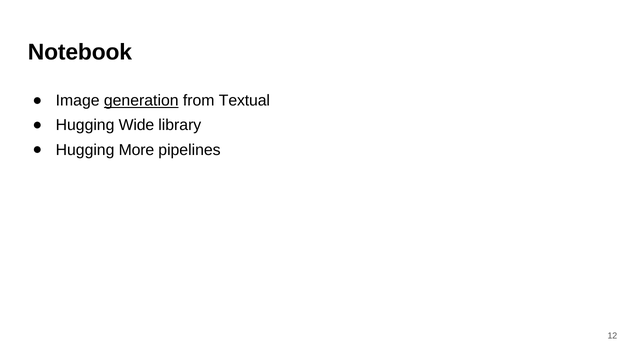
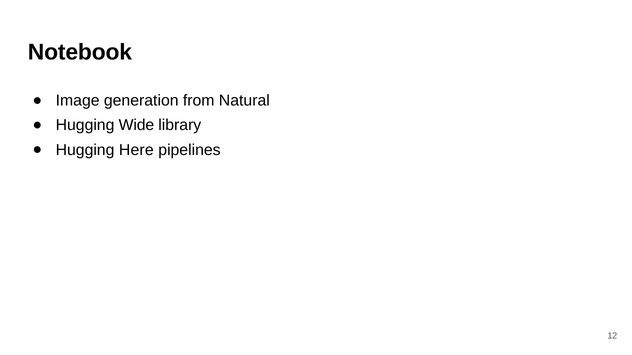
generation underline: present -> none
Textual: Textual -> Natural
More: More -> Here
